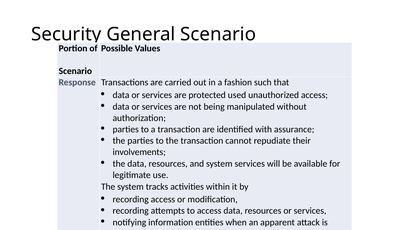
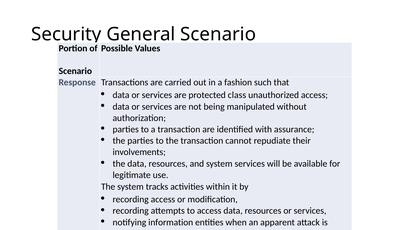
used: used -> class
